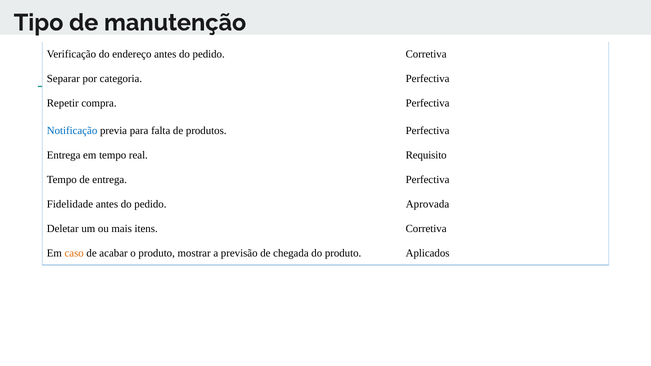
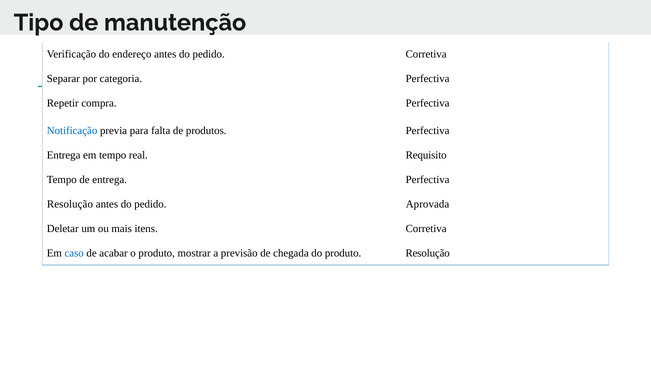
Fidelidade at (70, 204): Fidelidade -> Resolução
caso colour: orange -> blue
produto Aplicados: Aplicados -> Resolução
